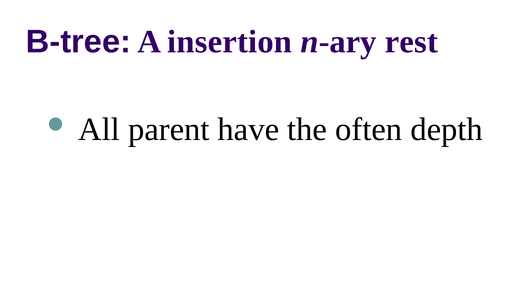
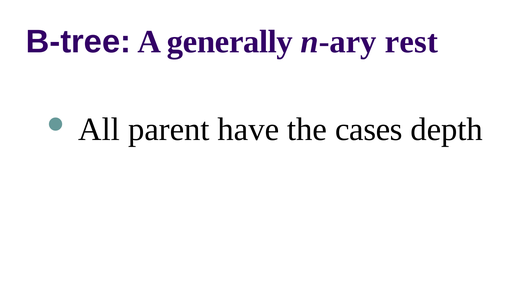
insertion: insertion -> generally
often: often -> cases
